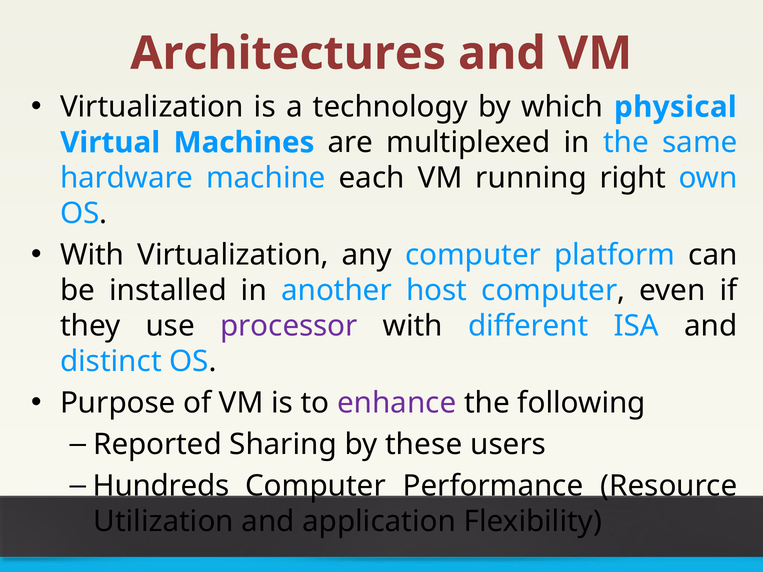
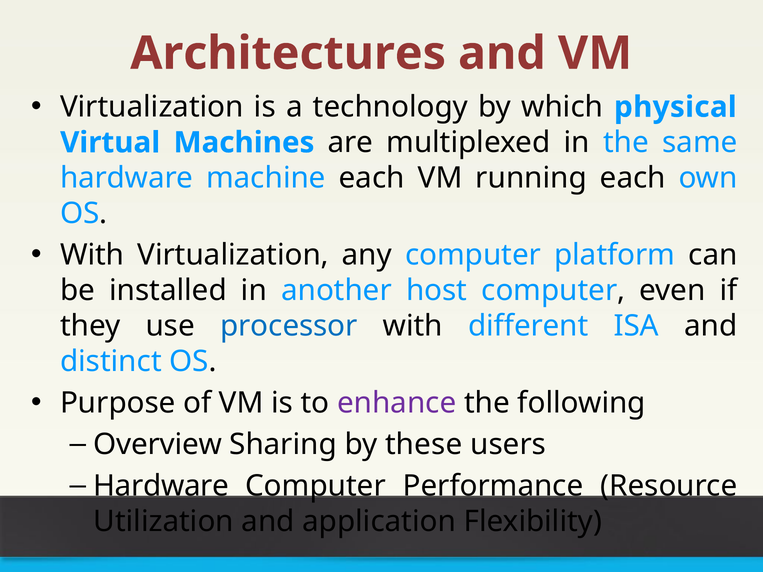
running right: right -> each
processor colour: purple -> blue
Reported: Reported -> Overview
Hundreds at (161, 486): Hundreds -> Hardware
